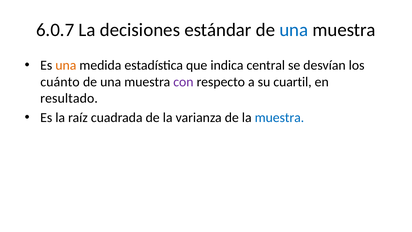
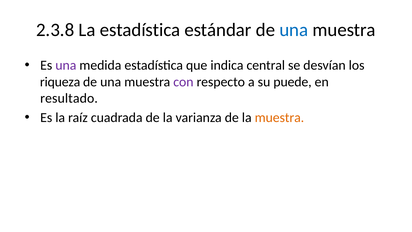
6.0.7: 6.0.7 -> 2.3.8
La decisiones: decisiones -> estadística
una at (66, 65) colour: orange -> purple
cuánto: cuánto -> riqueza
cuartil: cuartil -> puede
muestra at (279, 118) colour: blue -> orange
